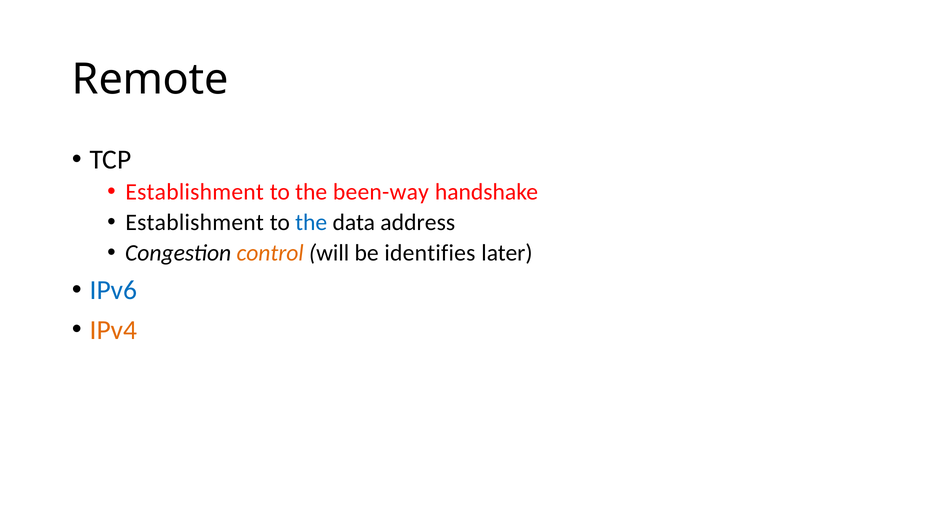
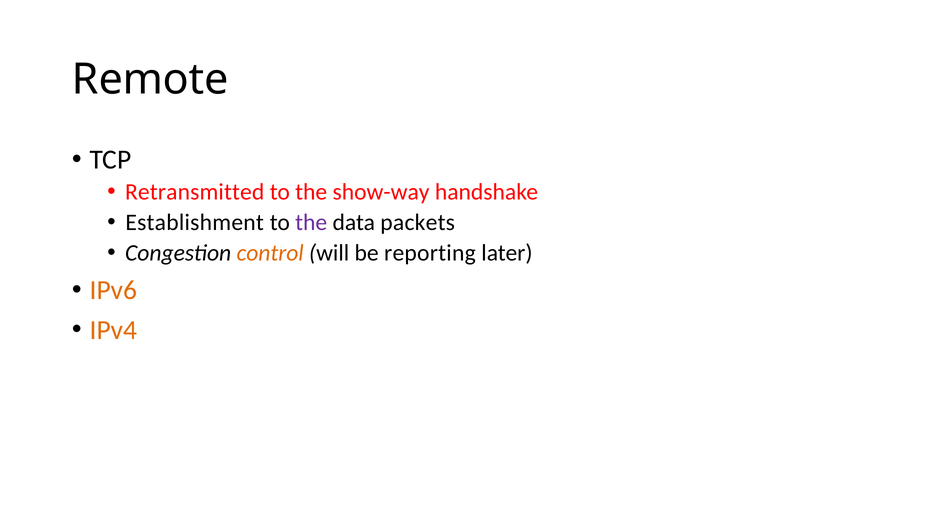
Establishment at (195, 192): Establishment -> Retransmitted
been-way: been-way -> show-way
the at (311, 223) colour: blue -> purple
address: address -> packets
identifies: identifies -> reporting
IPv6 colour: blue -> orange
